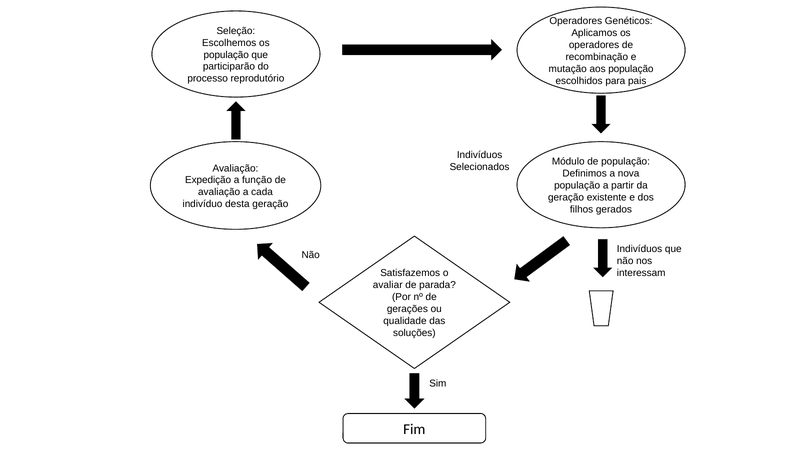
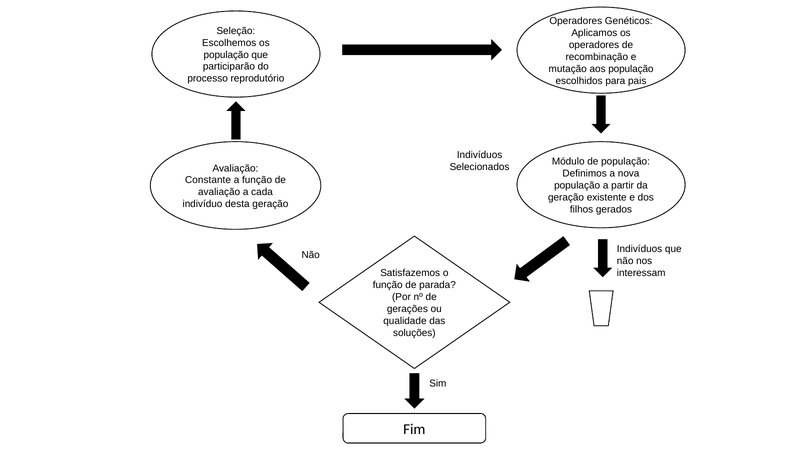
Expedição: Expedição -> Constante
avaliar at (388, 285): avaliar -> função
